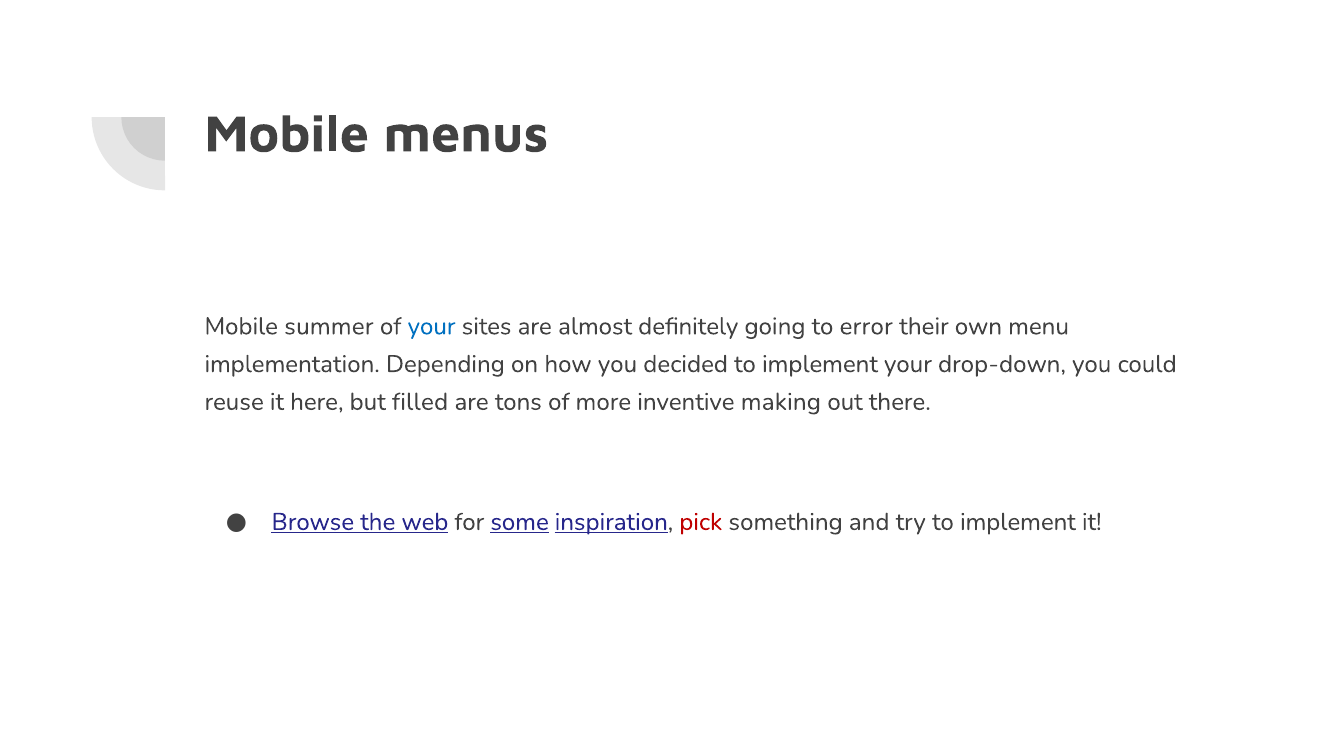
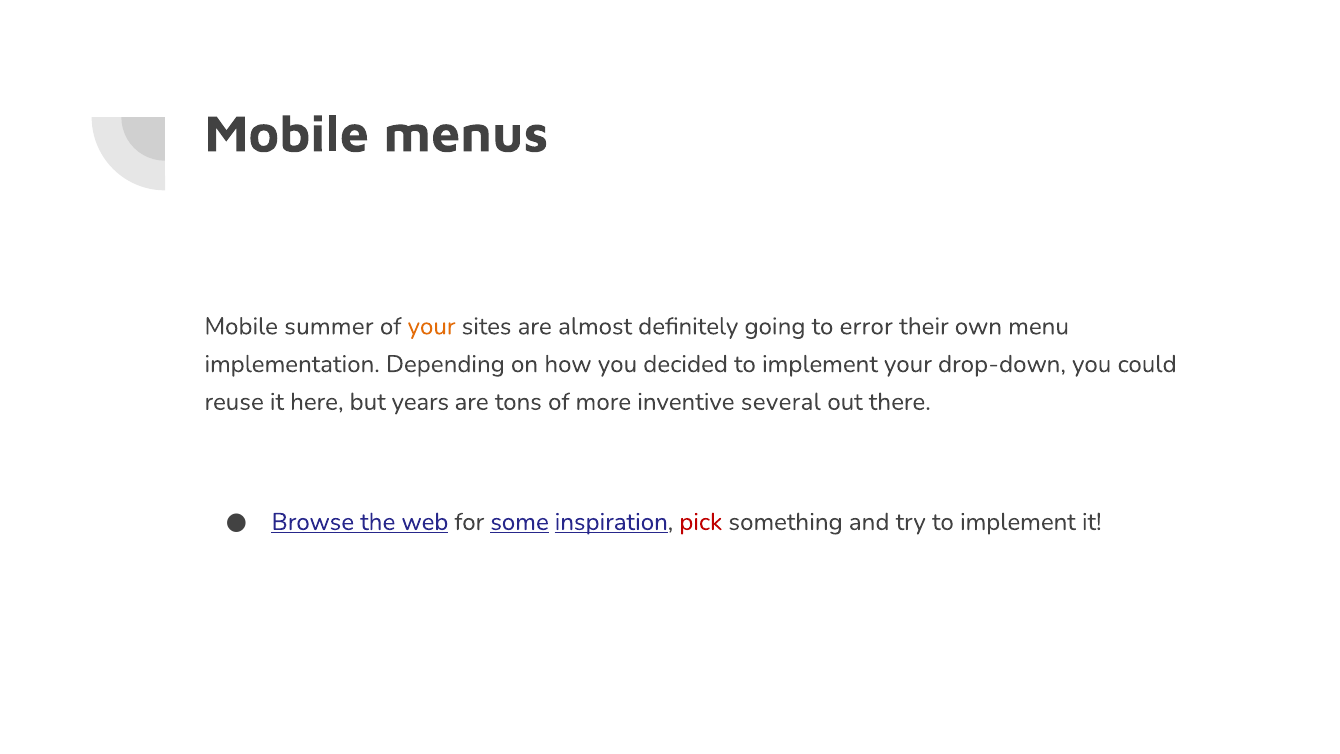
your at (432, 326) colour: blue -> orange
filled: filled -> years
making: making -> several
